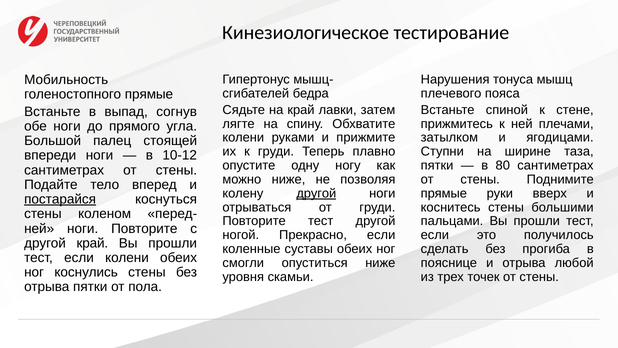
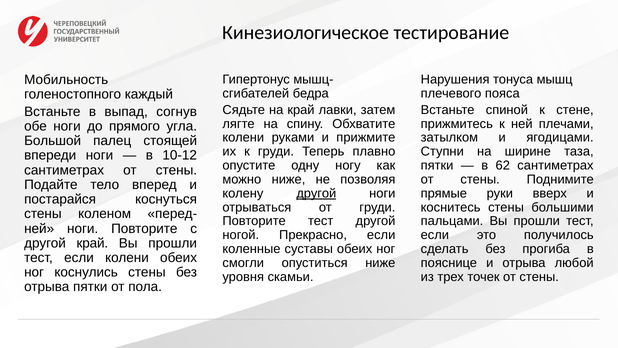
голеностопного прямые: прямые -> каждый
80: 80 -> 62
постарайся underline: present -> none
